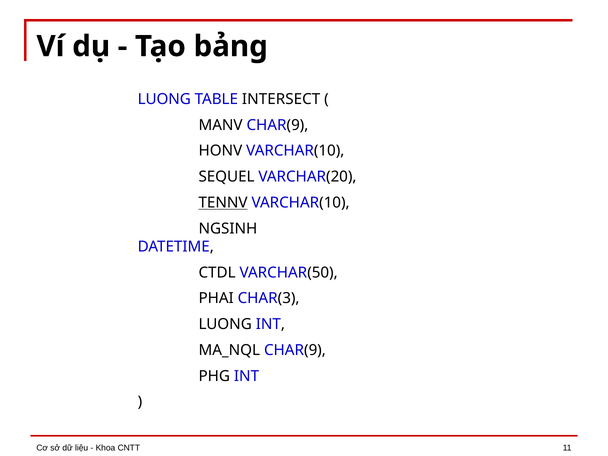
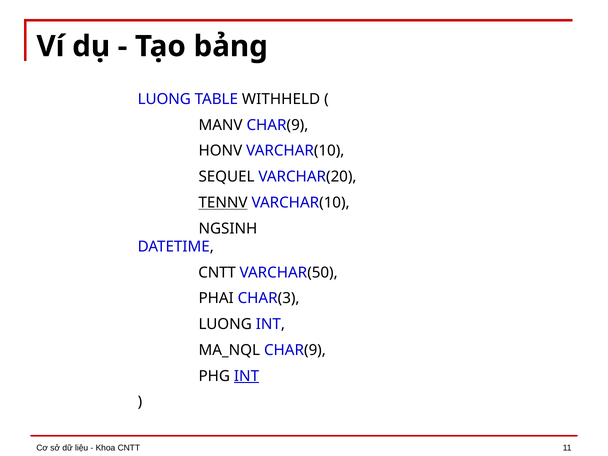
INTERSECT: INTERSECT -> WITHHELD
CTDL at (217, 273): CTDL -> CNTT
INT at (247, 376) underline: none -> present
